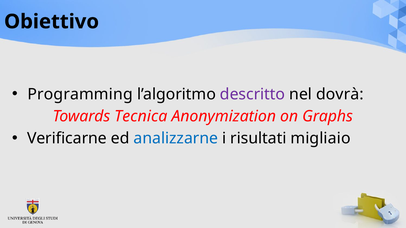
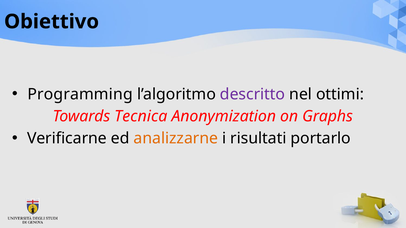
dovrà: dovrà -> ottimi
analizzarne colour: blue -> orange
migliaio: migliaio -> portarlo
